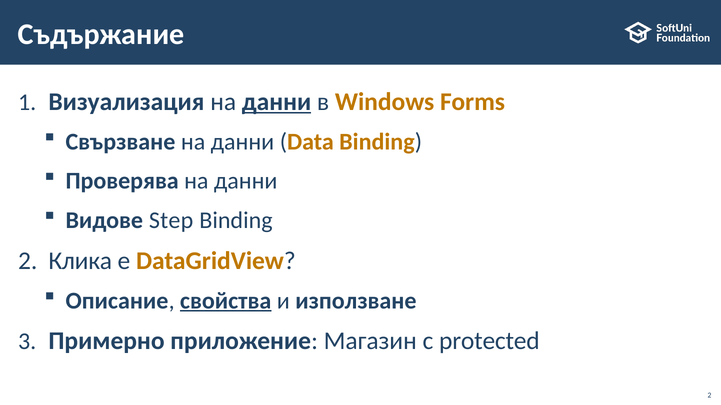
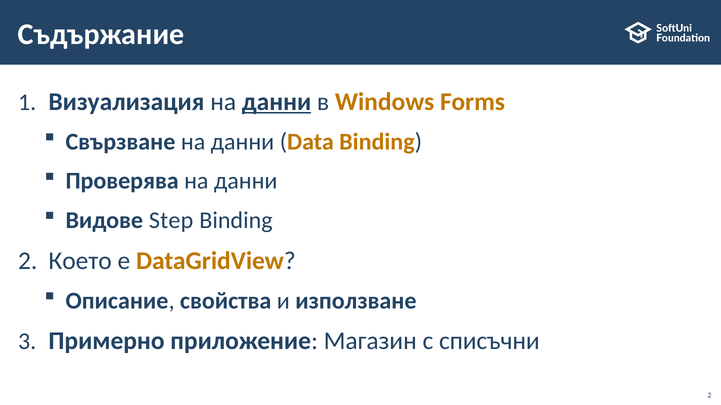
Клика: Клика -> Което
свойства underline: present -> none
protected: protected -> списъчни
